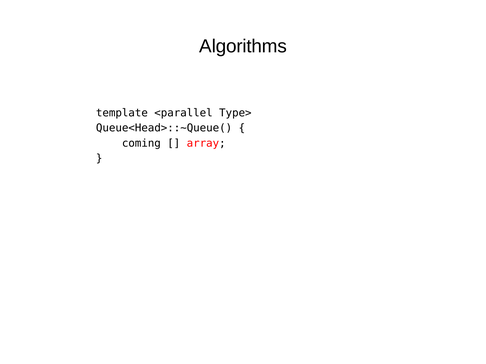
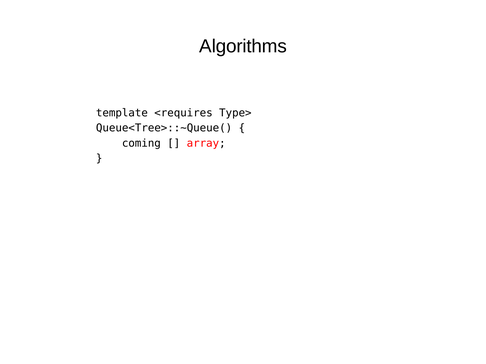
<parallel: <parallel -> <requires
Queue<Head>::~Queue(: Queue<Head>::~Queue( -> Queue<Tree>::~Queue(
